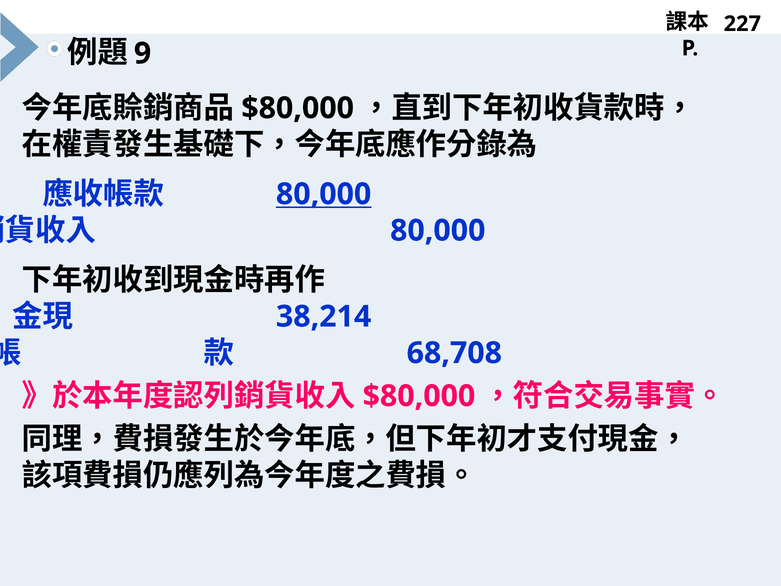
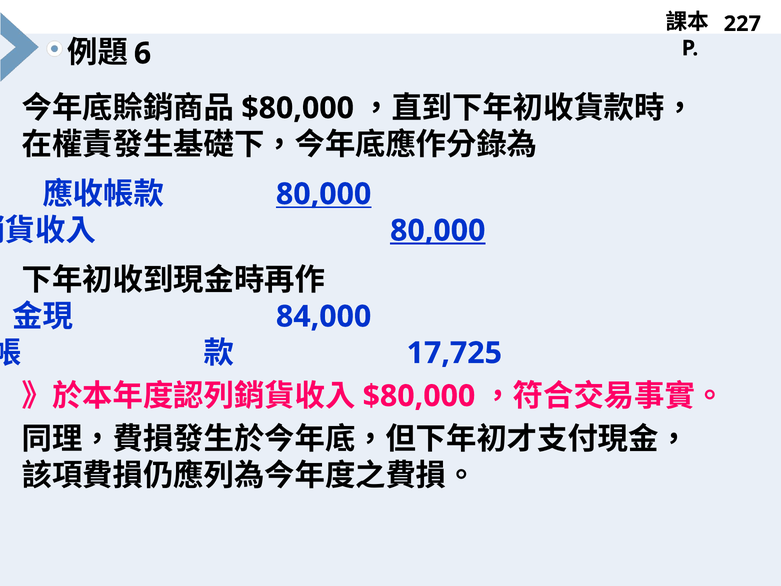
9: 9 -> 6
80,000 at (438, 230) underline: none -> present
38,214: 38,214 -> 84,000
68,708: 68,708 -> 17,725
